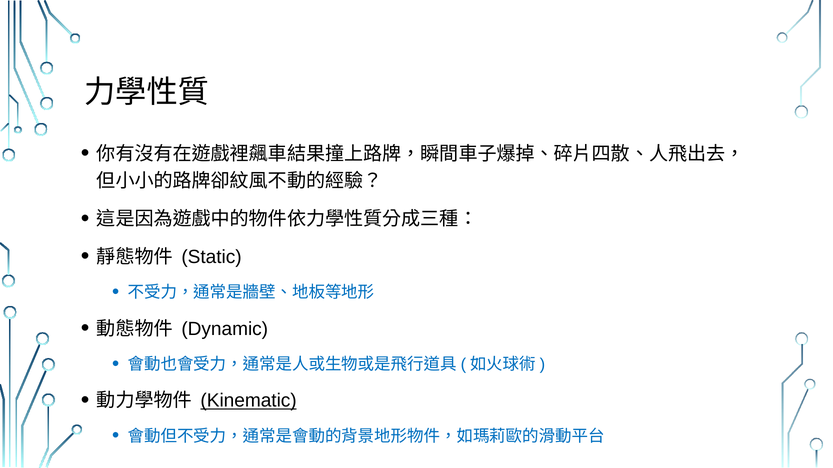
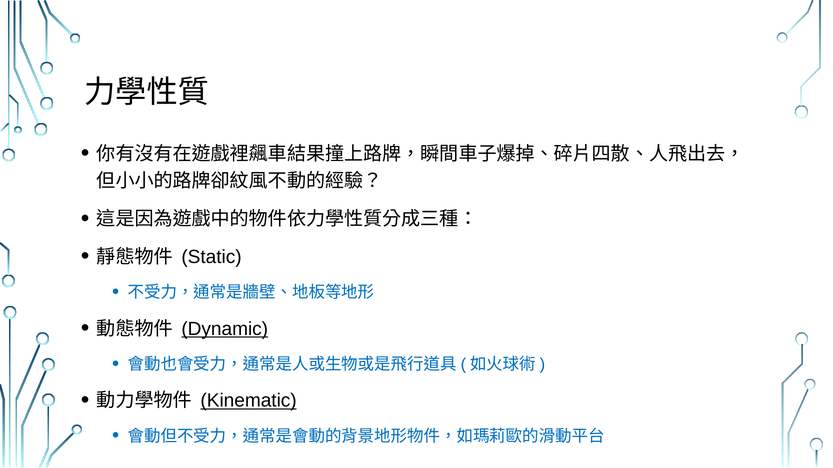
Dynamic underline: none -> present
